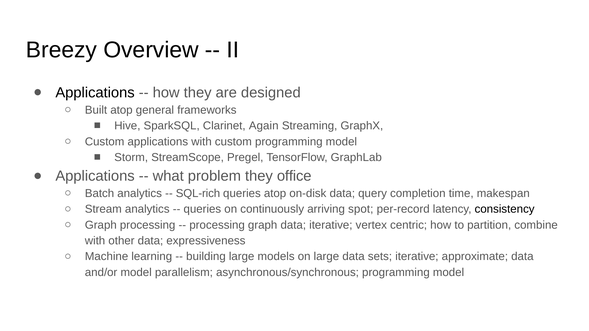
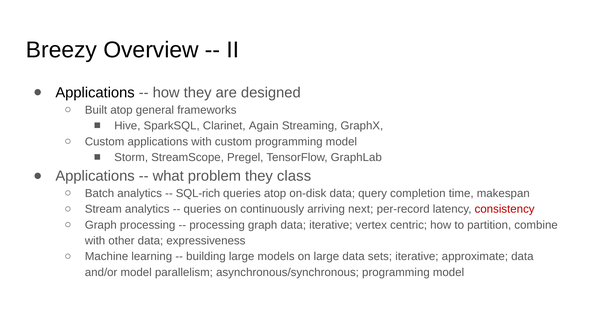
office: office -> class
spot: spot -> next
consistency colour: black -> red
